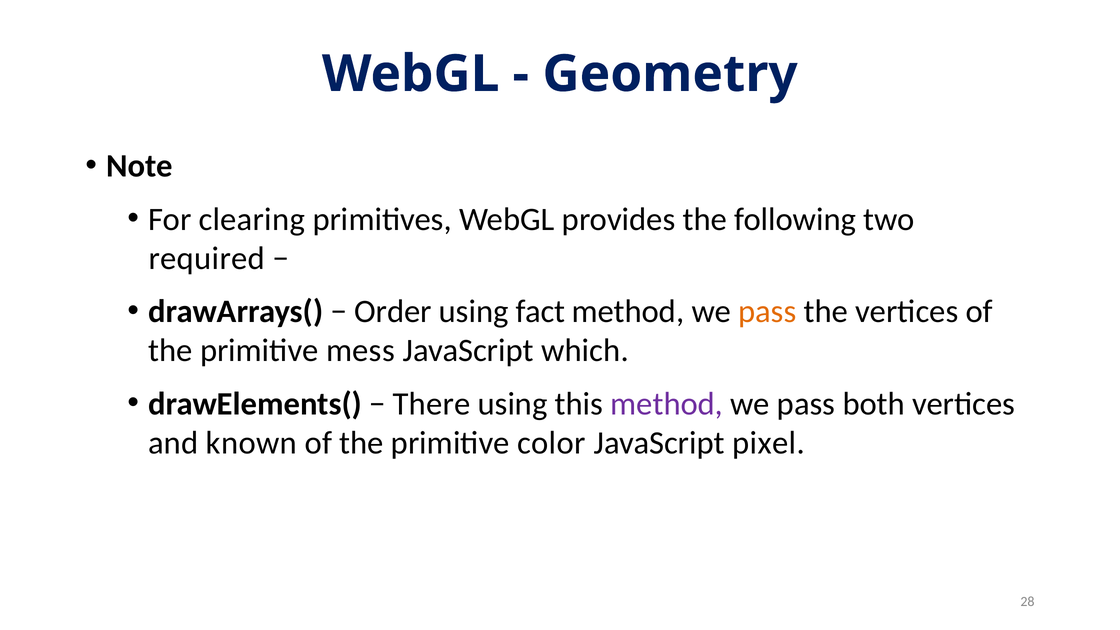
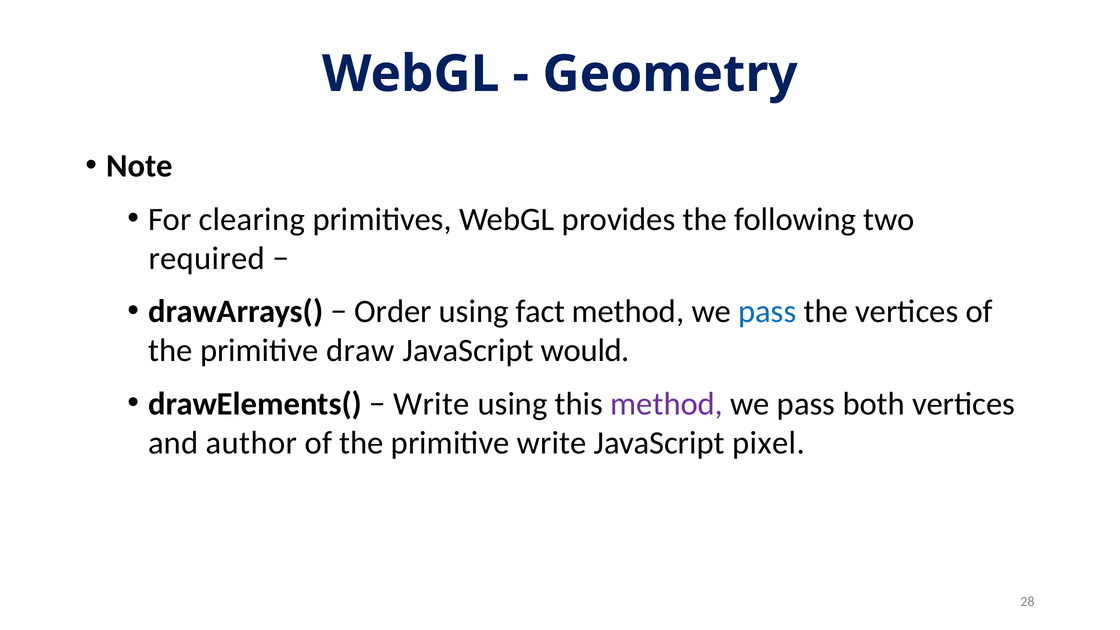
pass at (767, 312) colour: orange -> blue
mess: mess -> draw
which: which -> would
There at (432, 404): There -> Write
known: known -> author
primitive color: color -> write
